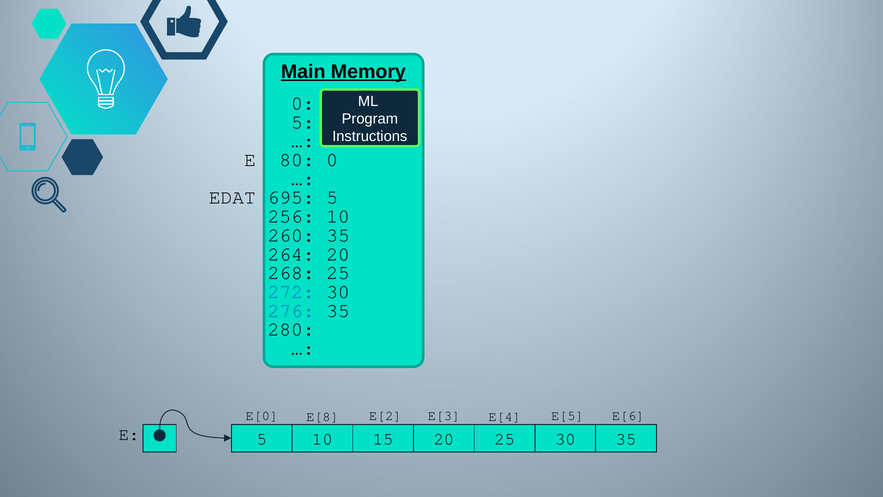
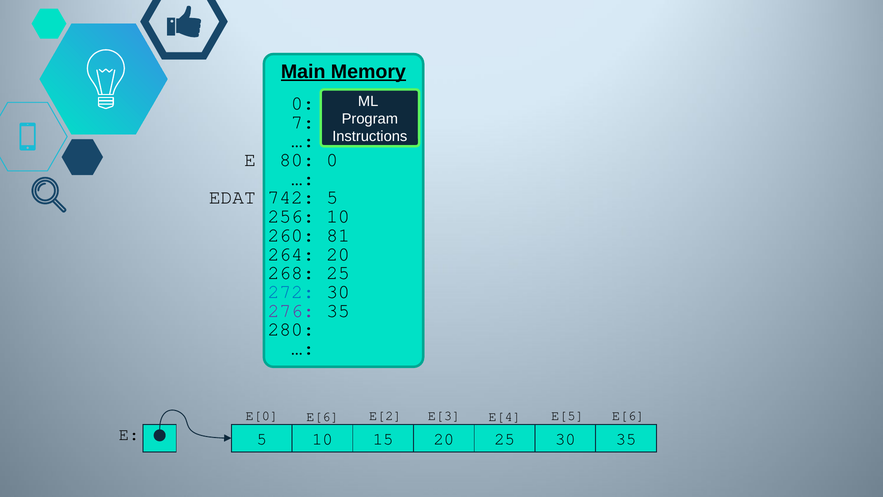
5 at (303, 122): 5 -> 7
695: 695 -> 742
260 35: 35 -> 81
276 colour: blue -> purple
E[0 E[8: E[8 -> E[6
